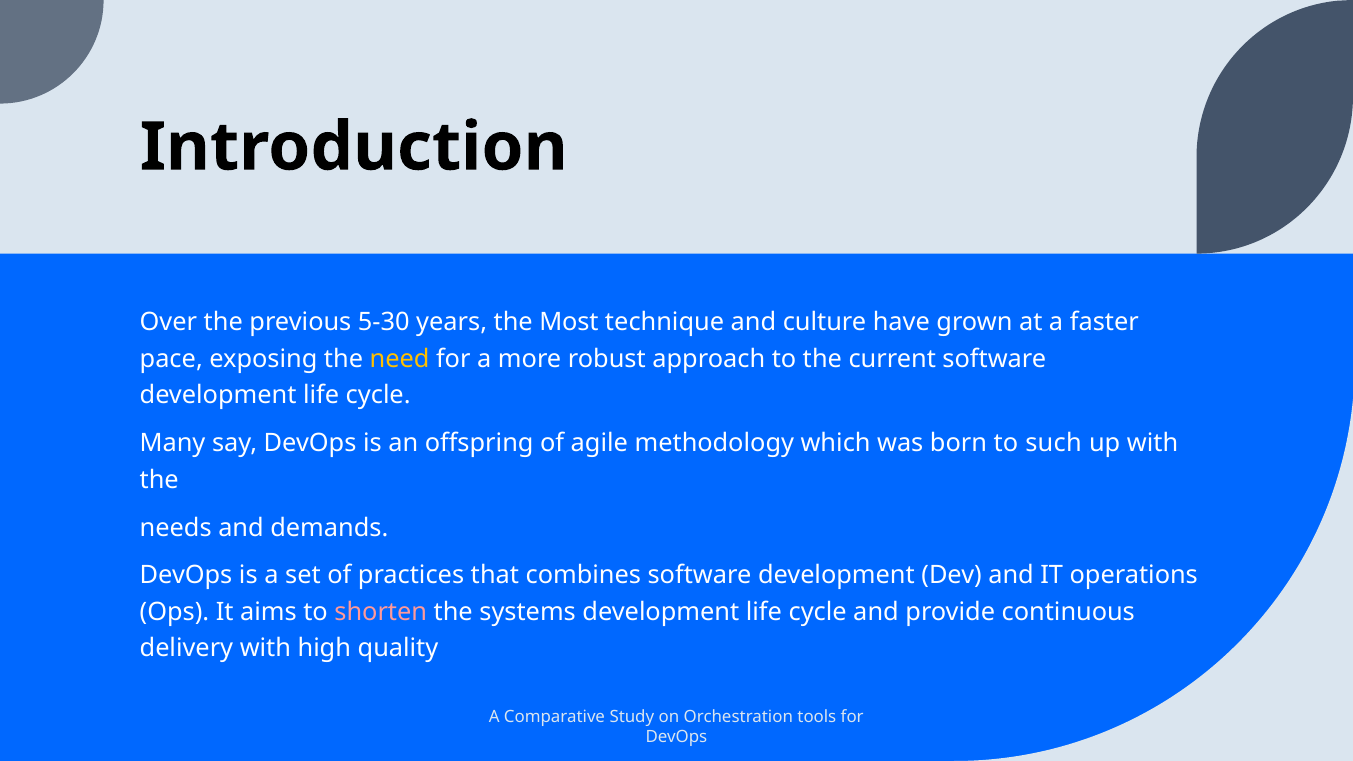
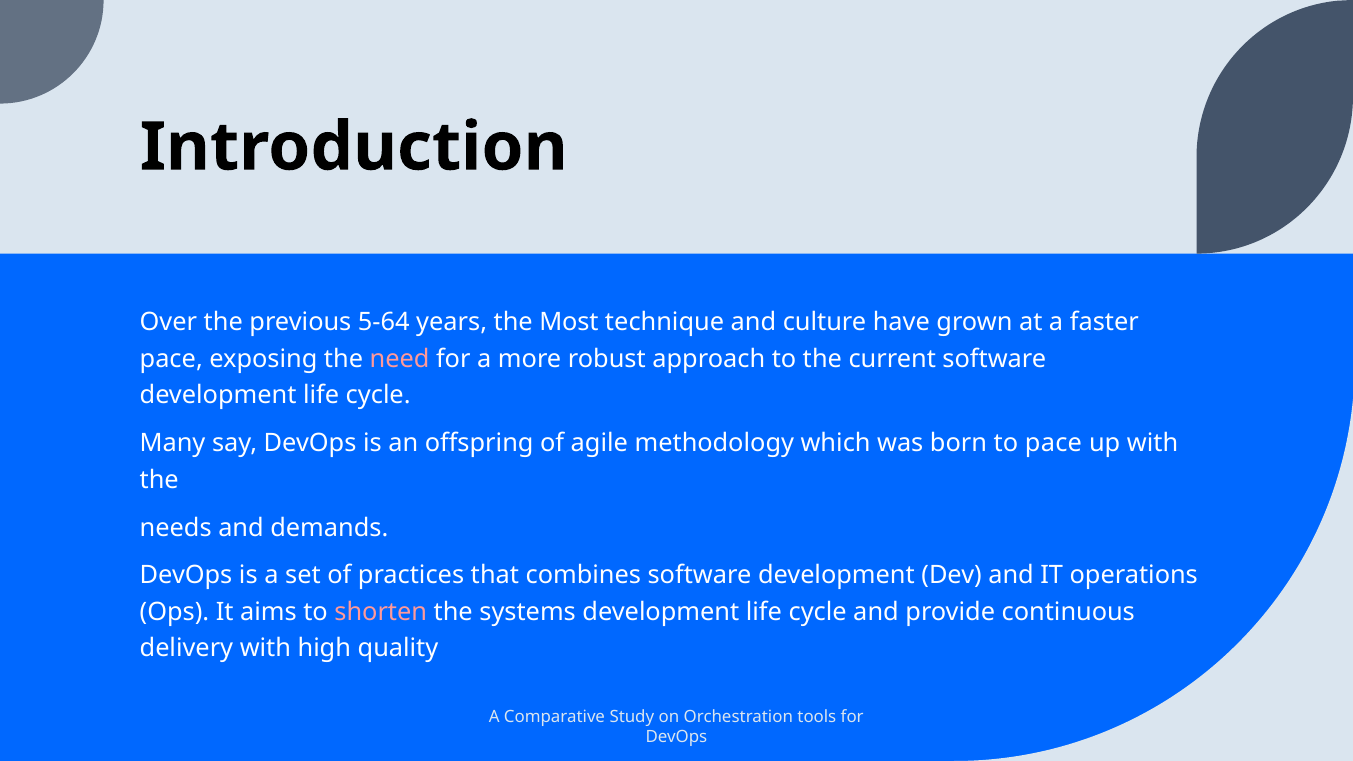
5-30: 5-30 -> 5-64
need colour: yellow -> pink
to such: such -> pace
